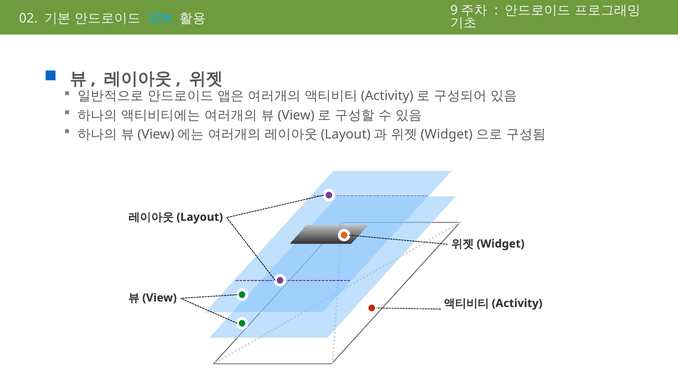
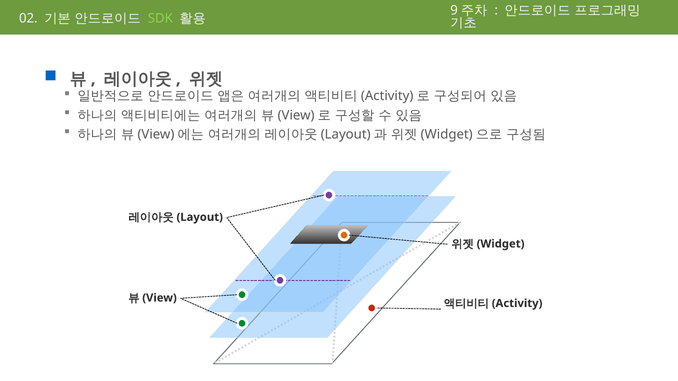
SDK colour: light blue -> light green
